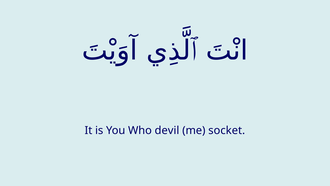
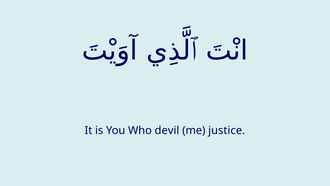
socket: socket -> justice
